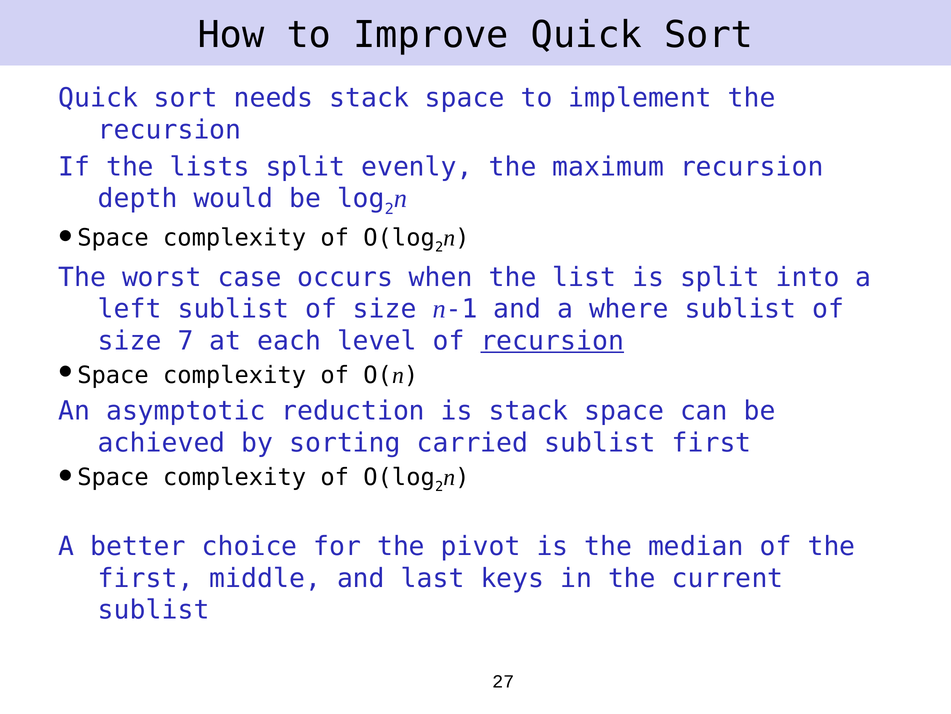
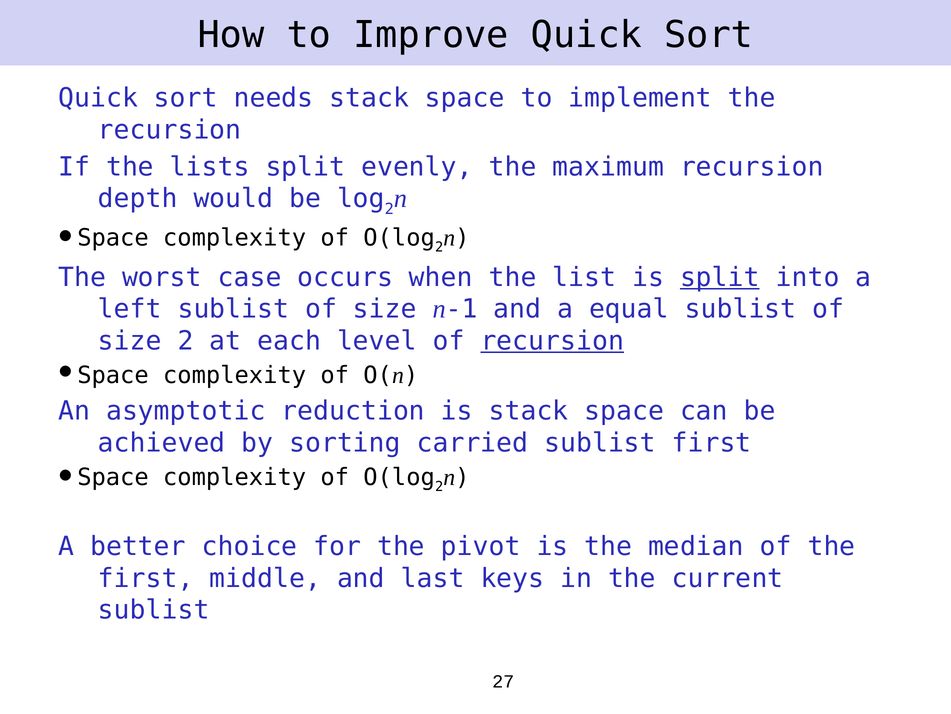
split at (720, 277) underline: none -> present
where: where -> equal
size 7: 7 -> 2
